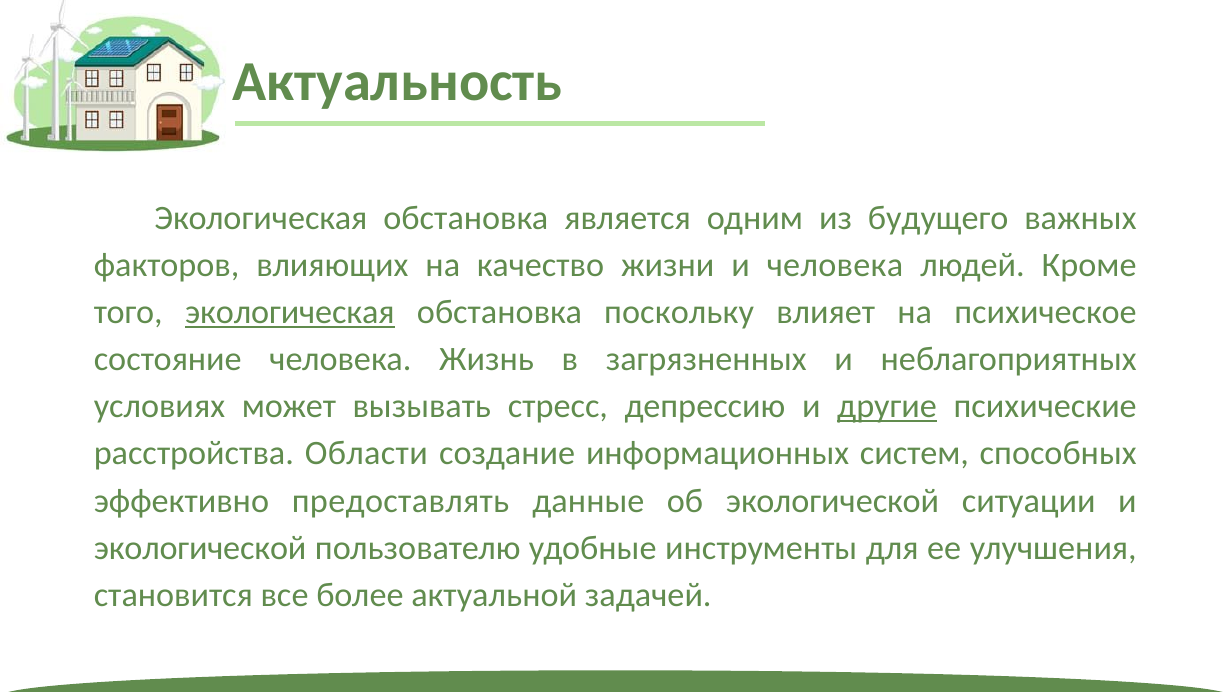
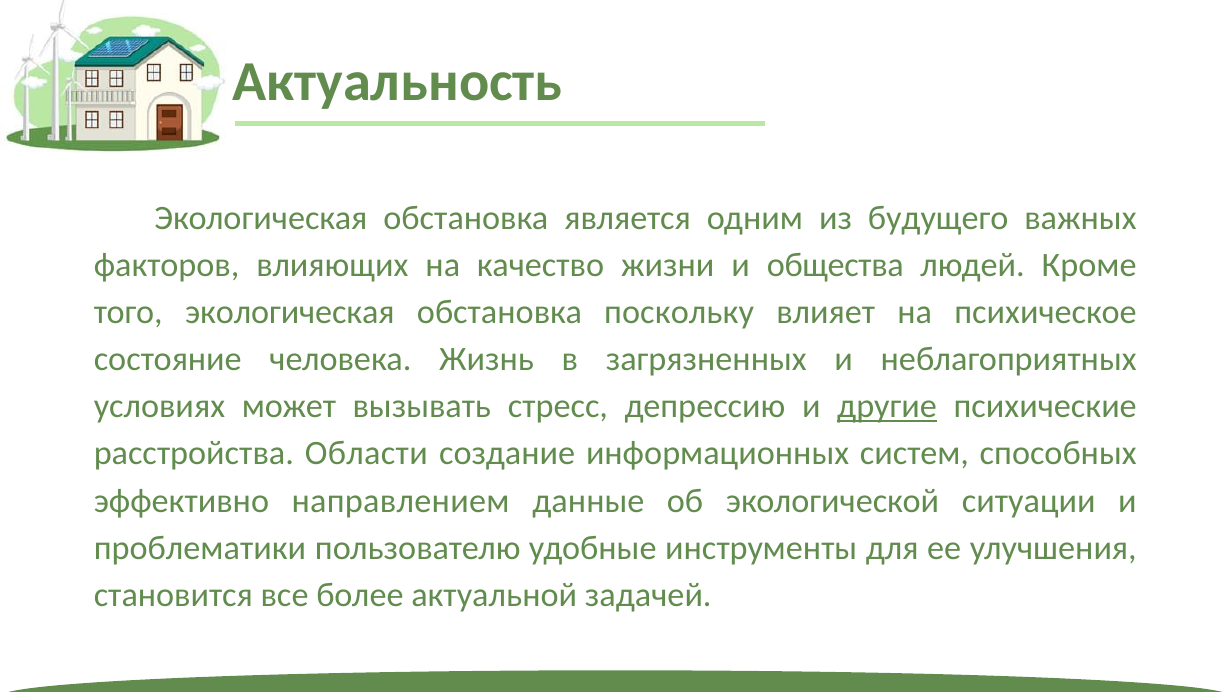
и человека: человека -> общества
экологическая at (290, 312) underline: present -> none
предоставлять: предоставлять -> направлением
экологической at (200, 548): экологической -> проблематики
